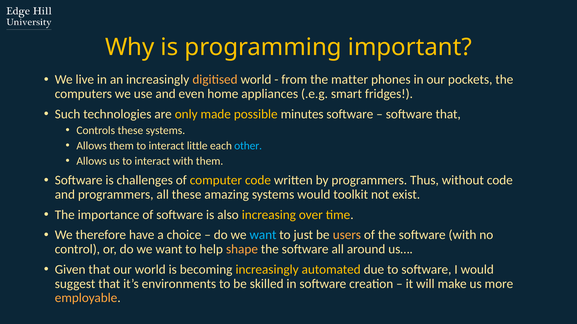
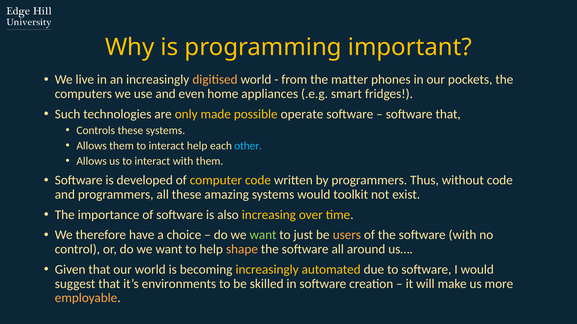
minutes: minutes -> operate
interact little: little -> help
challenges: challenges -> developed
want at (263, 235) colour: light blue -> light green
